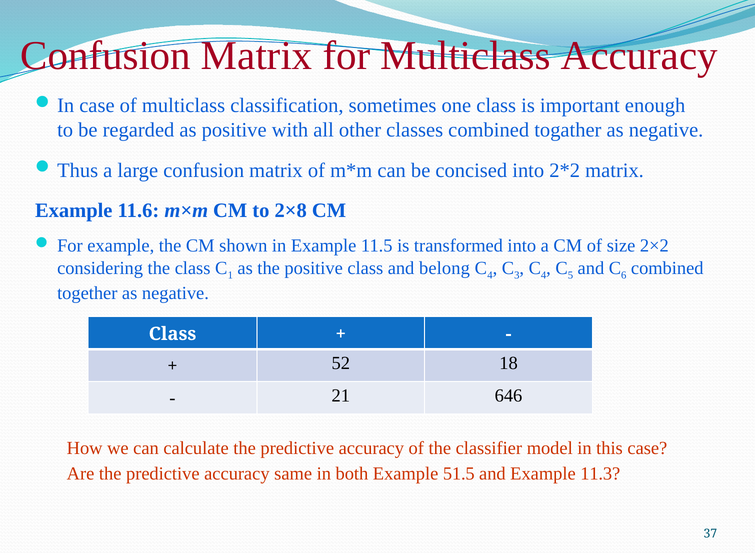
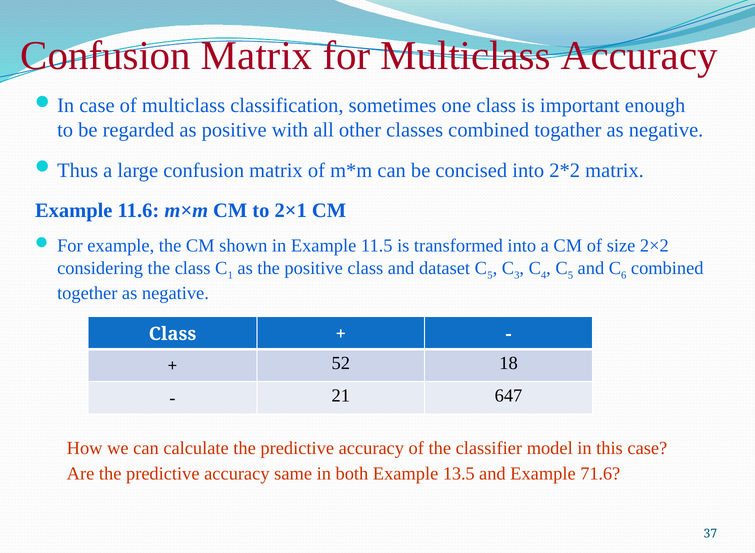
2×8: 2×8 -> 2×1
belong: belong -> dataset
4 at (490, 275): 4 -> 5
646: 646 -> 647
51.5: 51.5 -> 13.5
11.3: 11.3 -> 71.6
